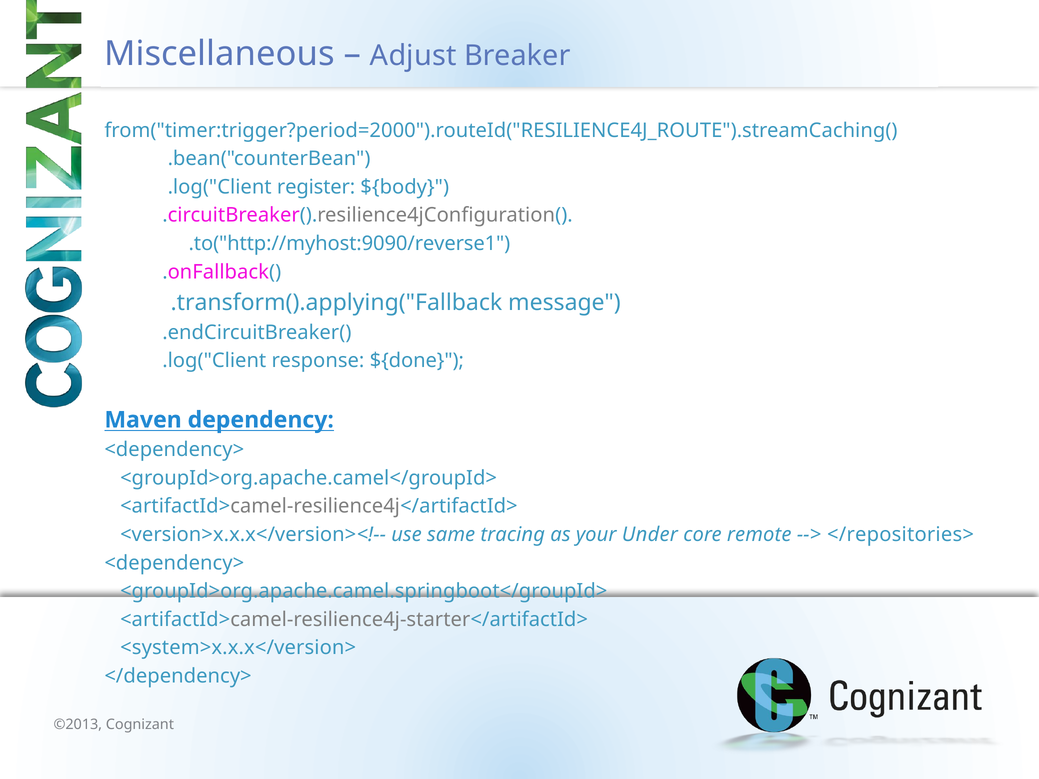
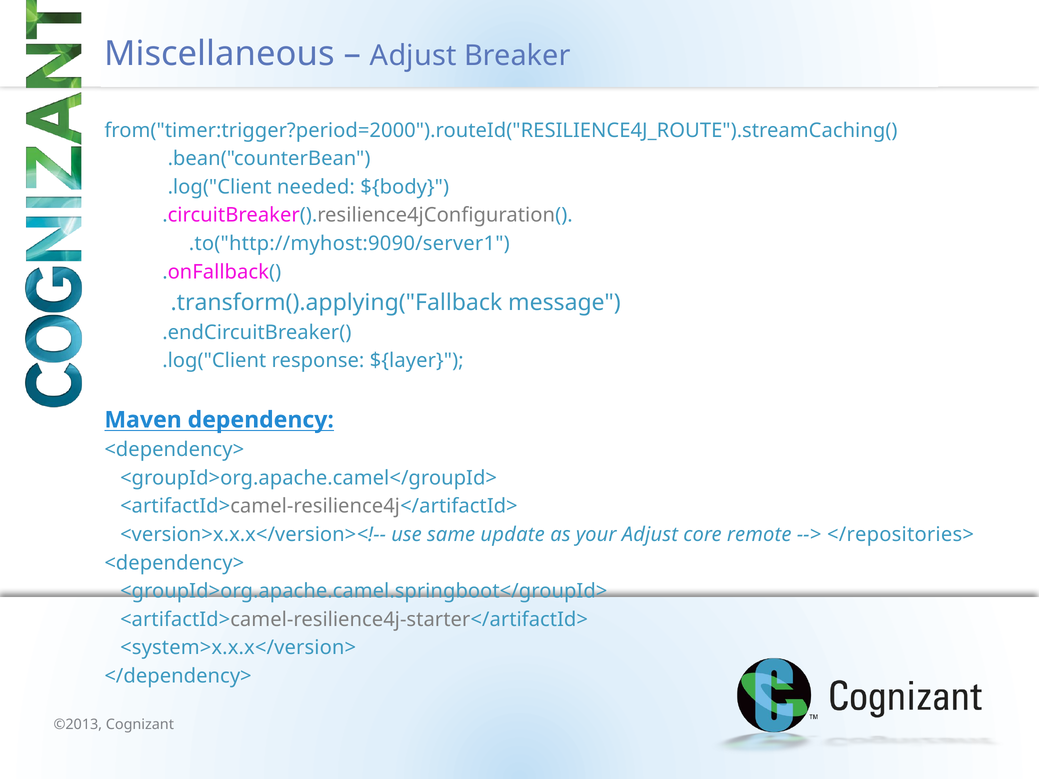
register: register -> needed
.to("http://myhost:9090/reverse1: .to("http://myhost:9090/reverse1 -> .to("http://myhost:9090/server1
${done: ${done -> ${layer
tracing: tracing -> update
your Under: Under -> Adjust
